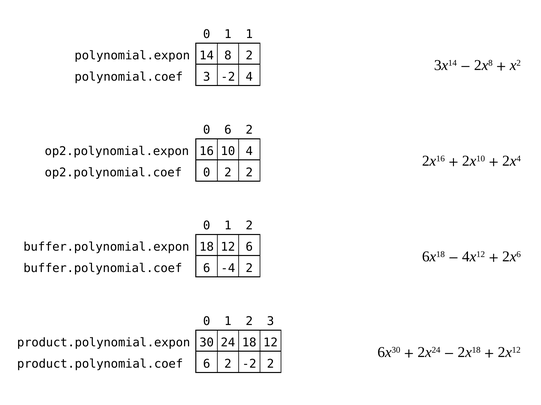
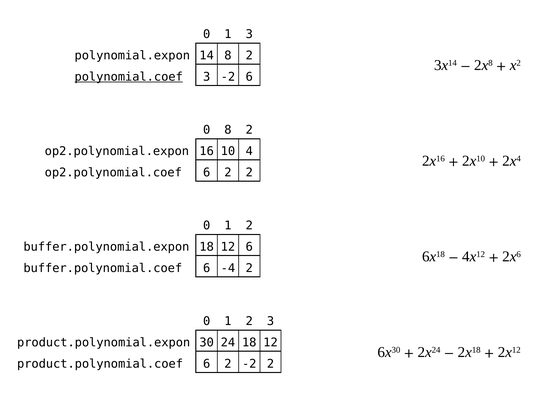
1 1: 1 -> 3
polynomial.coef underline: none -> present
-2 4: 4 -> 6
0 6: 6 -> 8
op2.polynomial.coef 0: 0 -> 6
